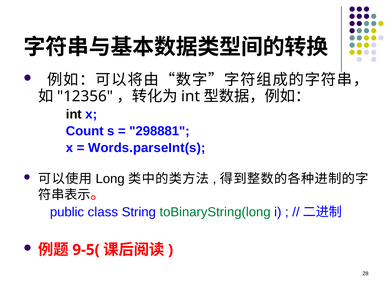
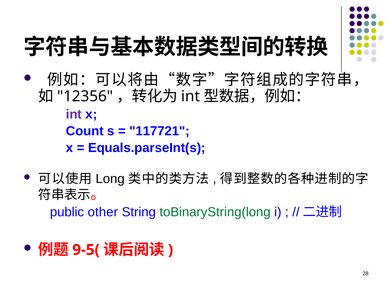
int at (74, 114) colour: black -> purple
298881: 298881 -> 117721
Words.parseInt(s: Words.parseInt(s -> Equals.parseInt(s
class: class -> other
